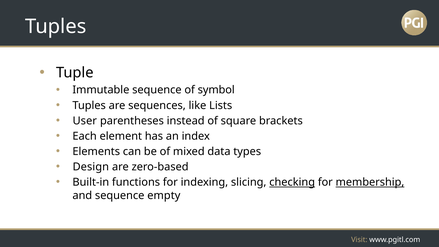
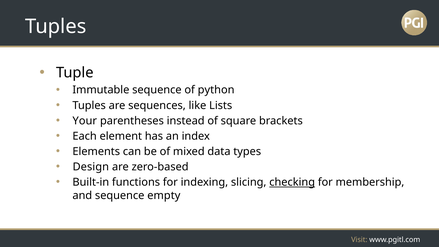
symbol: symbol -> python
User: User -> Your
membership underline: present -> none
